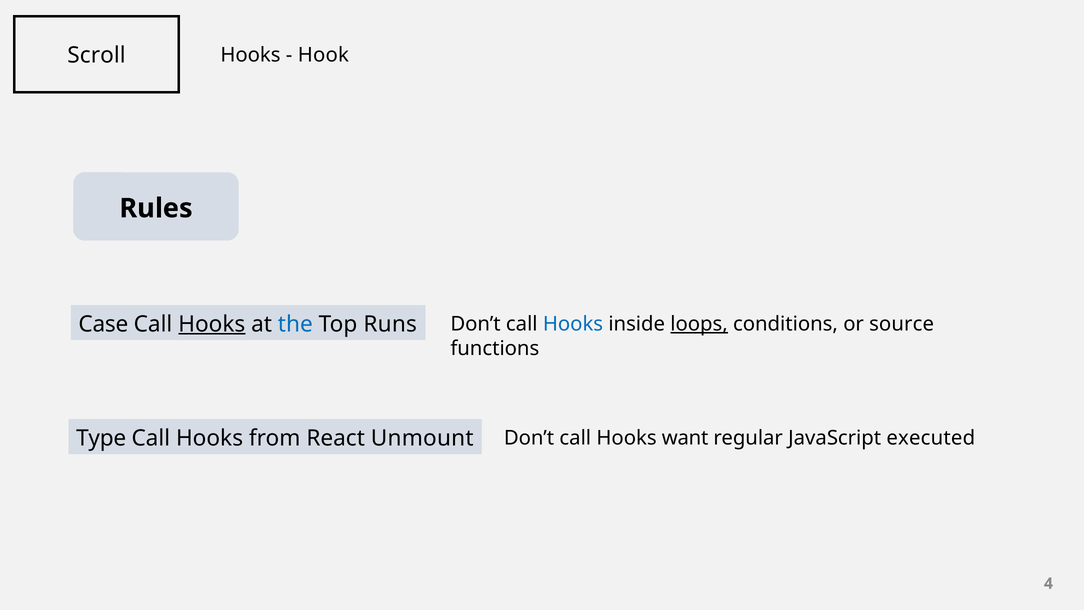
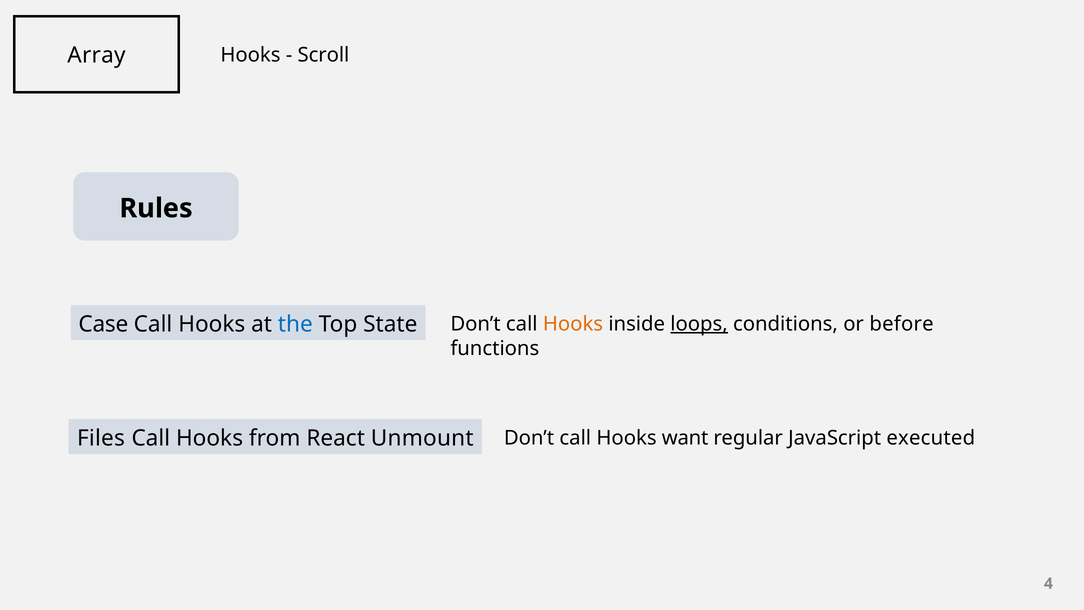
Scroll: Scroll -> Array
Hook: Hook -> Scroll
Hooks at (212, 324) underline: present -> none
Runs: Runs -> State
Hooks at (573, 324) colour: blue -> orange
source: source -> before
Type: Type -> Files
